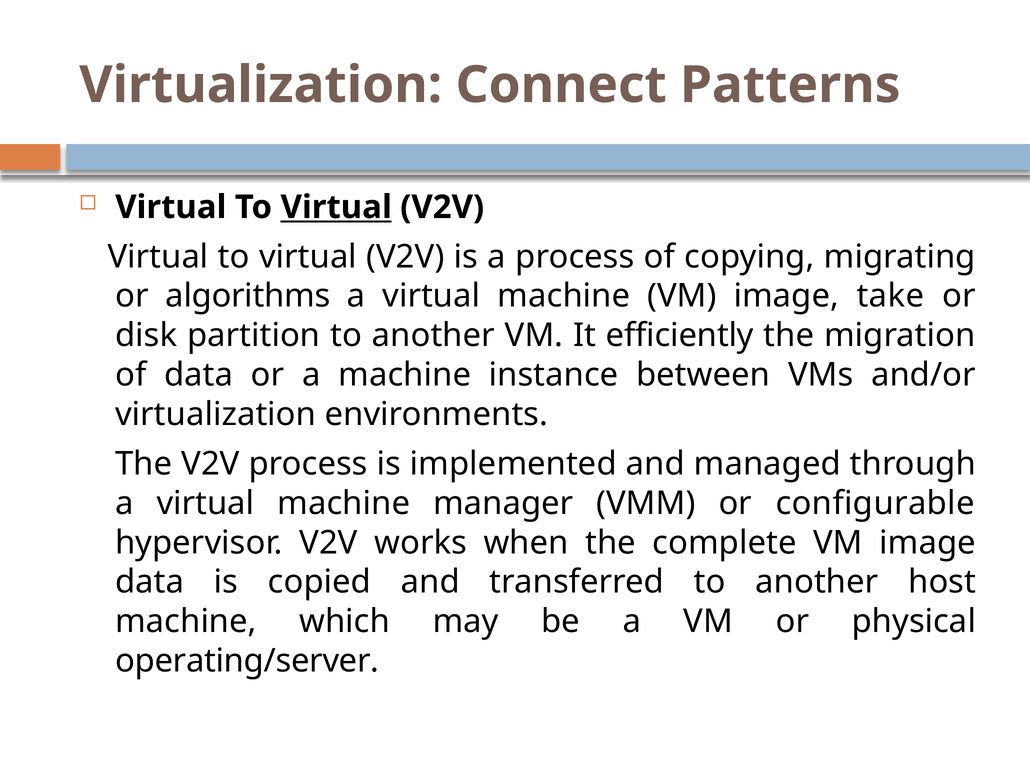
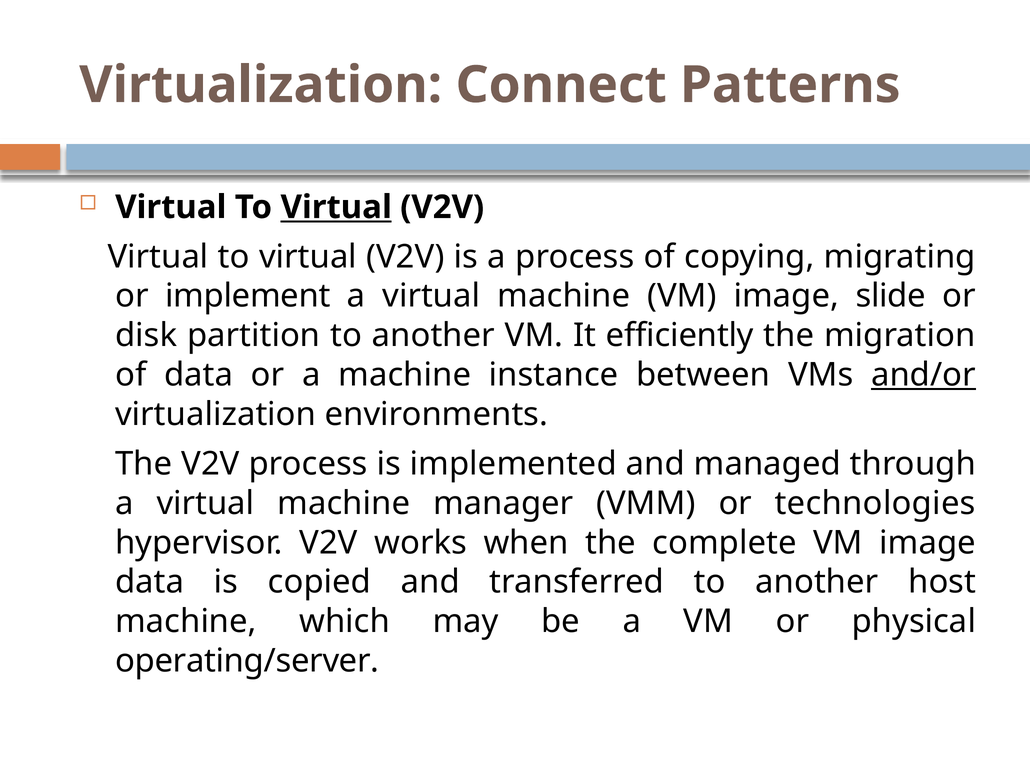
algorithms: algorithms -> implement
take: take -> slide
and/or underline: none -> present
configurable: configurable -> technologies
